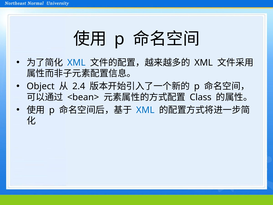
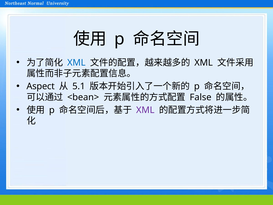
Object: Object -> Aspect
2.4: 2.4 -> 5.1
Class: Class -> False
XML at (145, 110) colour: blue -> purple
